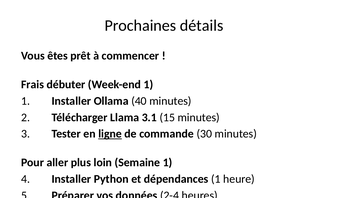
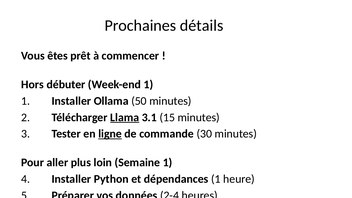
Frais: Frais -> Hors
40: 40 -> 50
Llama underline: none -> present
